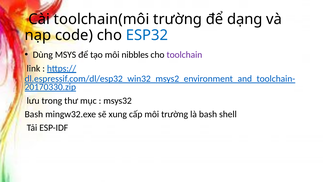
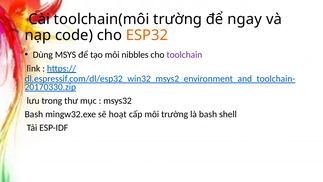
dạng: dạng -> ngay
ESP32 colour: blue -> orange
xung: xung -> hoạt
